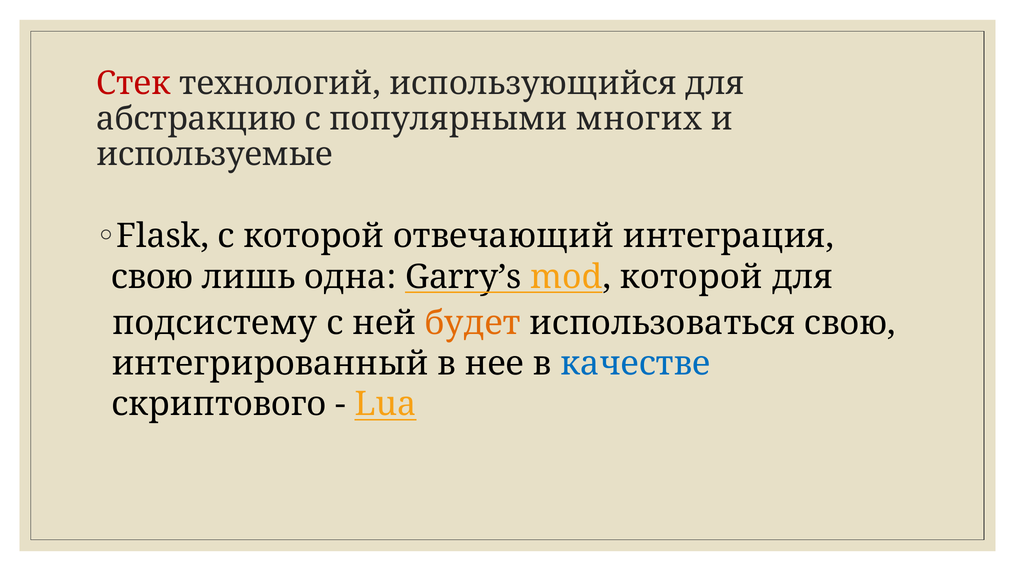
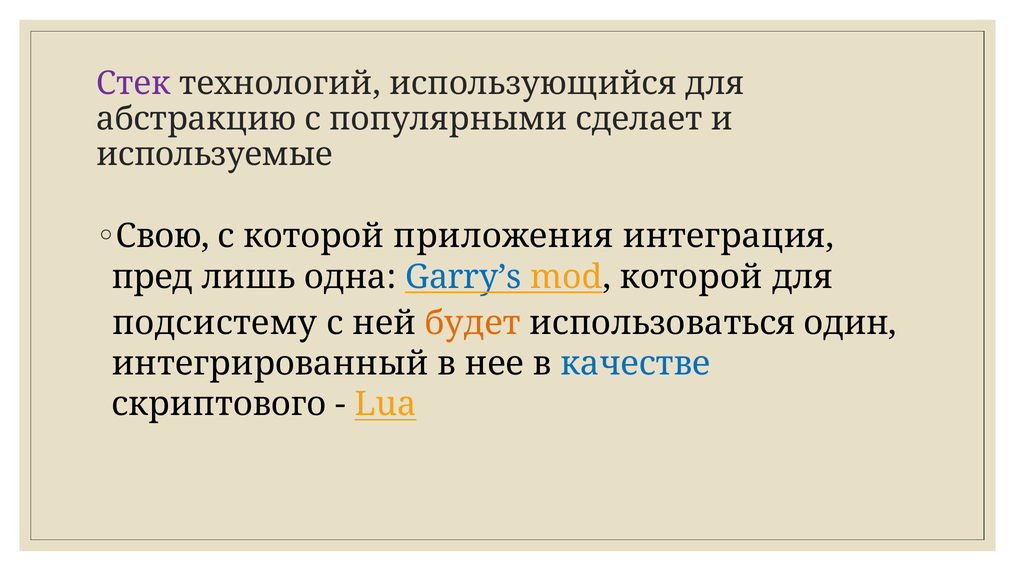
Стек colour: red -> purple
многих: многих -> сделает
Flask: Flask -> Свою
отвечающий: отвечающий -> приложения
свою at (152, 277): свою -> пред
Garry’s colour: black -> blue
использоваться свою: свою -> один
